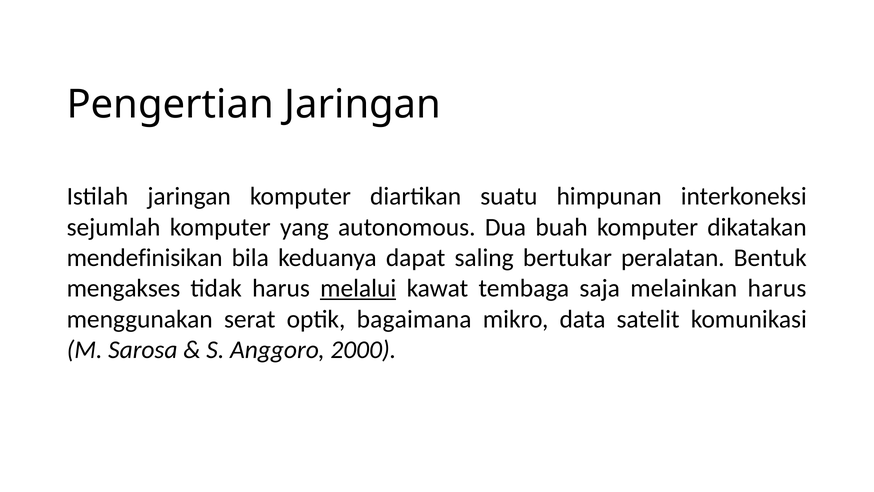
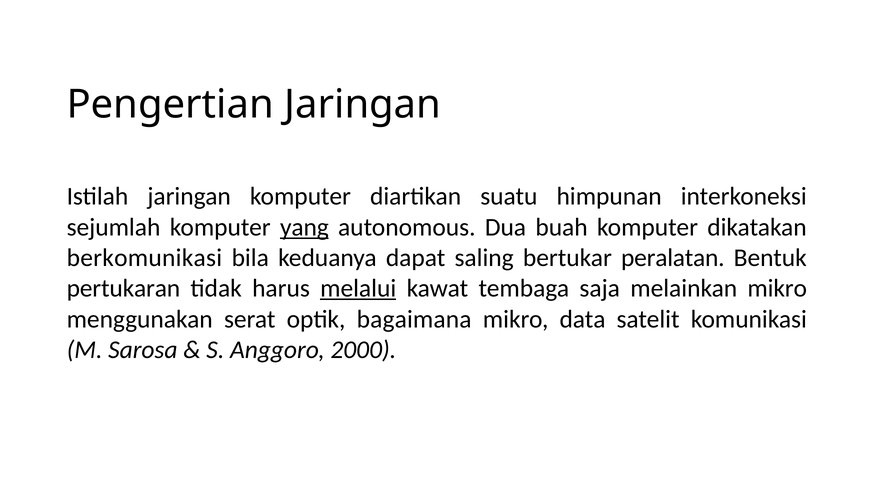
yang underline: none -> present
mendefinisikan: mendefinisikan -> berkomunikasi
mengakses: mengakses -> pertukaran
melainkan harus: harus -> mikro
